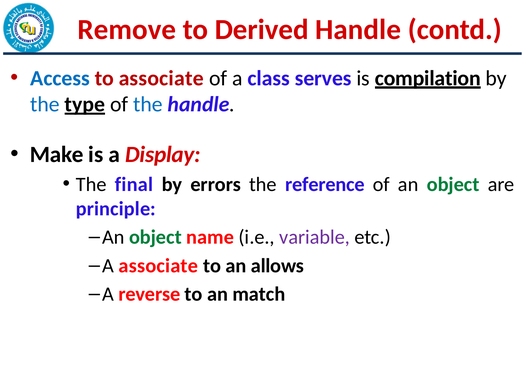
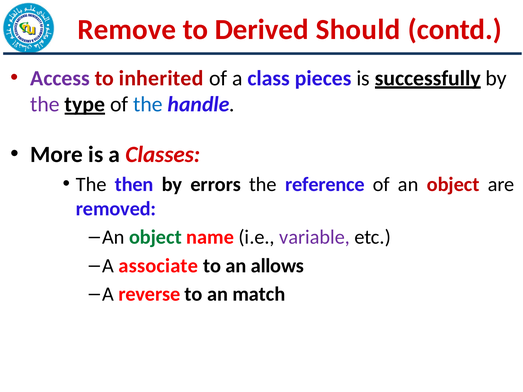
Derived Handle: Handle -> Should
Access colour: blue -> purple
to associate: associate -> inherited
serves: serves -> pieces
compilation: compilation -> successfully
the at (45, 104) colour: blue -> purple
Make: Make -> More
Display: Display -> Classes
final: final -> then
object at (453, 184) colour: green -> red
principle: principle -> removed
